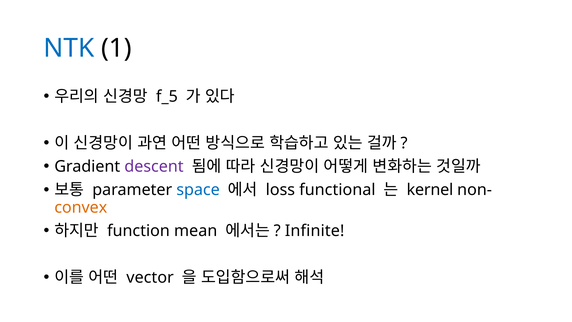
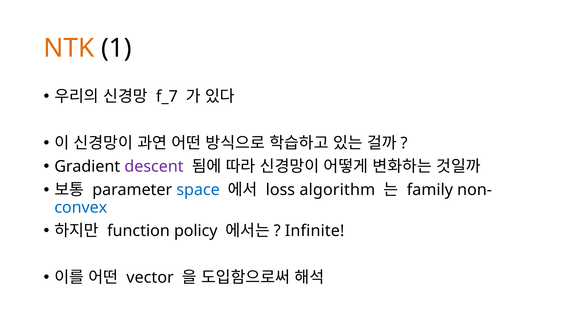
NTK colour: blue -> orange
f_5: f_5 -> f_7
functional: functional -> algorithm
kernel: kernel -> family
convex colour: orange -> blue
mean: mean -> policy
